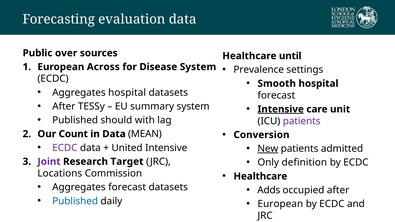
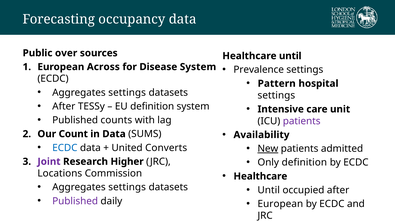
evaluation: evaluation -> occupancy
Smooth: Smooth -> Pattern
hospital at (127, 93): hospital -> settings
forecast at (276, 95): forecast -> settings
EU summary: summary -> definition
Intensive at (281, 109) underline: present -> none
should: should -> counts
Conversion: Conversion -> Availability
MEAN: MEAN -> SUMS
ECDC at (65, 148) colour: purple -> blue
United Intensive: Intensive -> Converts
Target: Target -> Higher
forecast at (127, 187): forecast -> settings
Adds at (269, 190): Adds -> Until
Published at (75, 201) colour: blue -> purple
